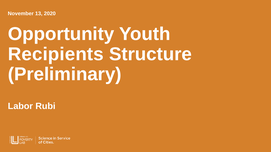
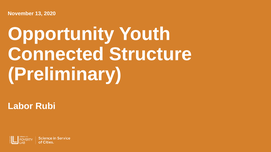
Recipients: Recipients -> Connected
